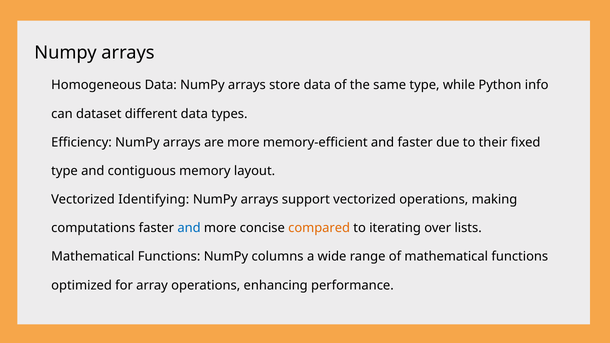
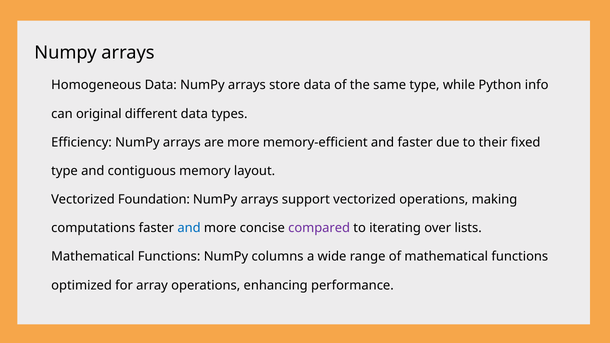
dataset: dataset -> original
Identifying: Identifying -> Foundation
compared colour: orange -> purple
